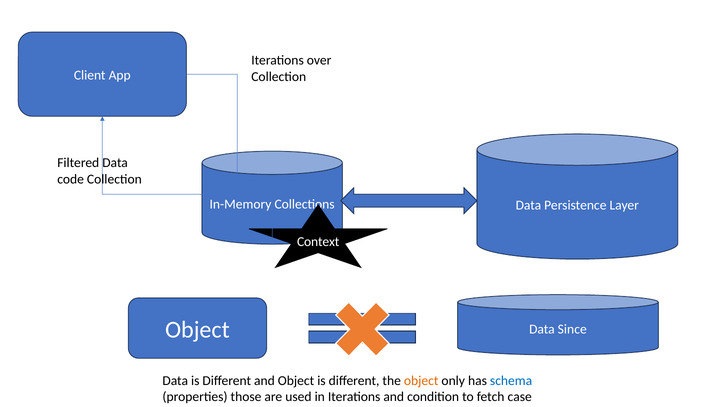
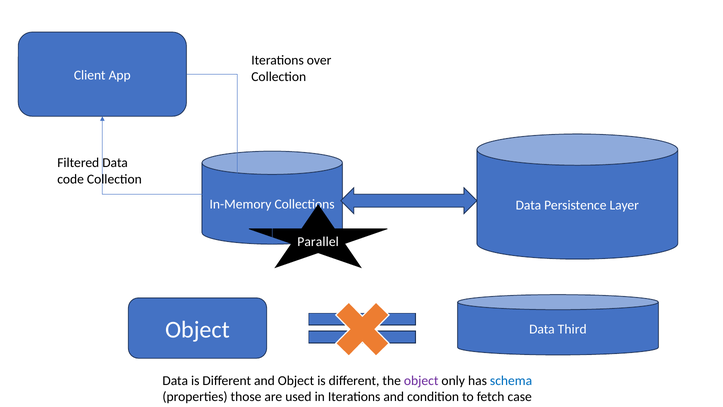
Context: Context -> Parallel
Since: Since -> Third
object at (421, 380) colour: orange -> purple
